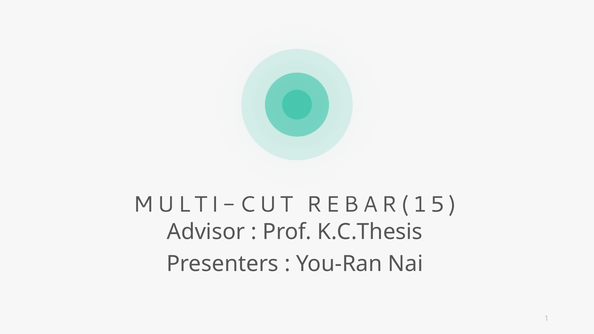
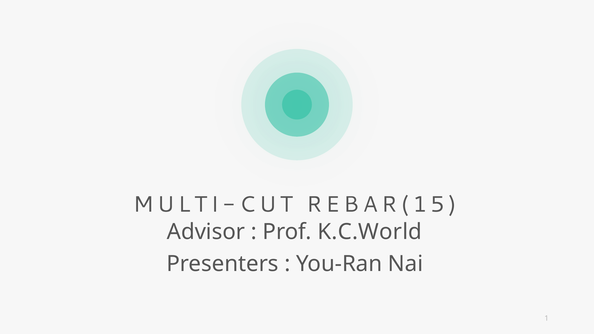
K.C.Thesis: K.C.Thesis -> K.C.World
